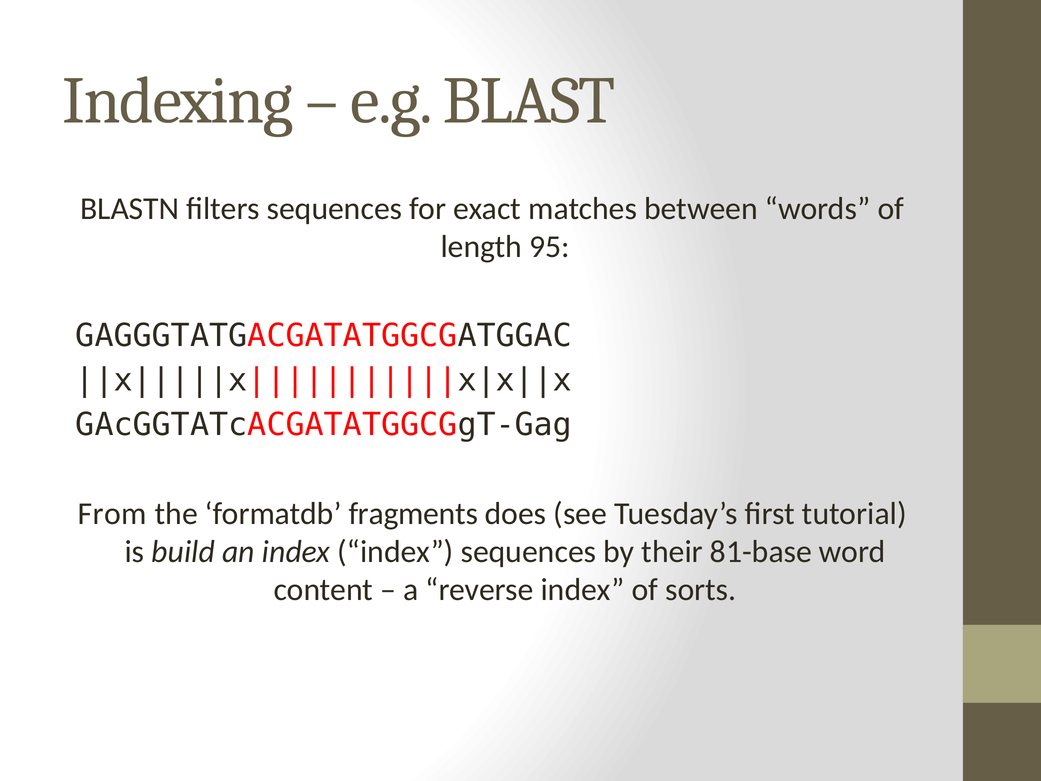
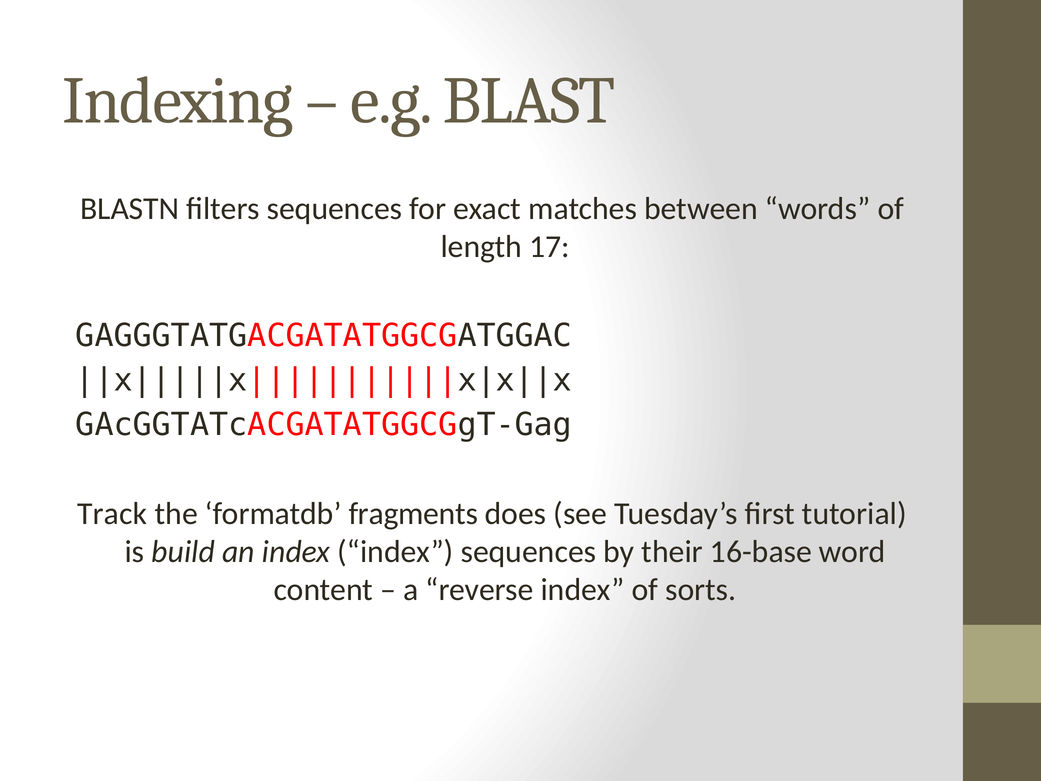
95: 95 -> 17
From: From -> Track
81-base: 81-base -> 16-base
